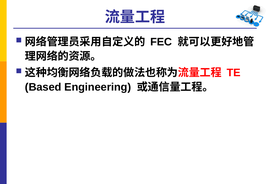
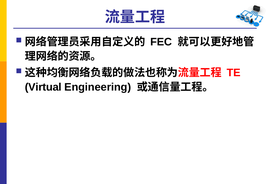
Based: Based -> Virtual
